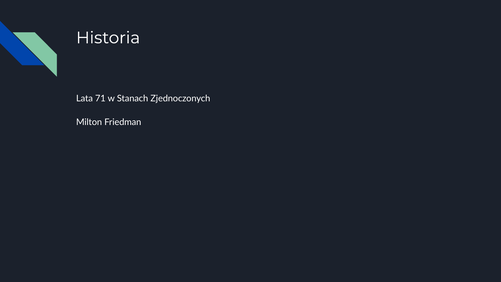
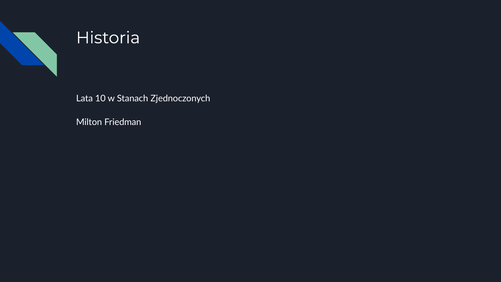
71: 71 -> 10
